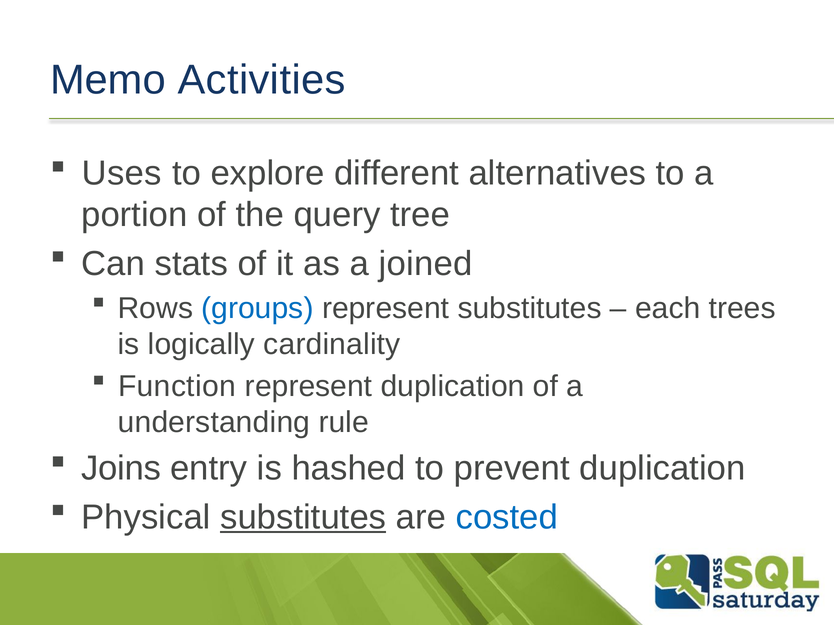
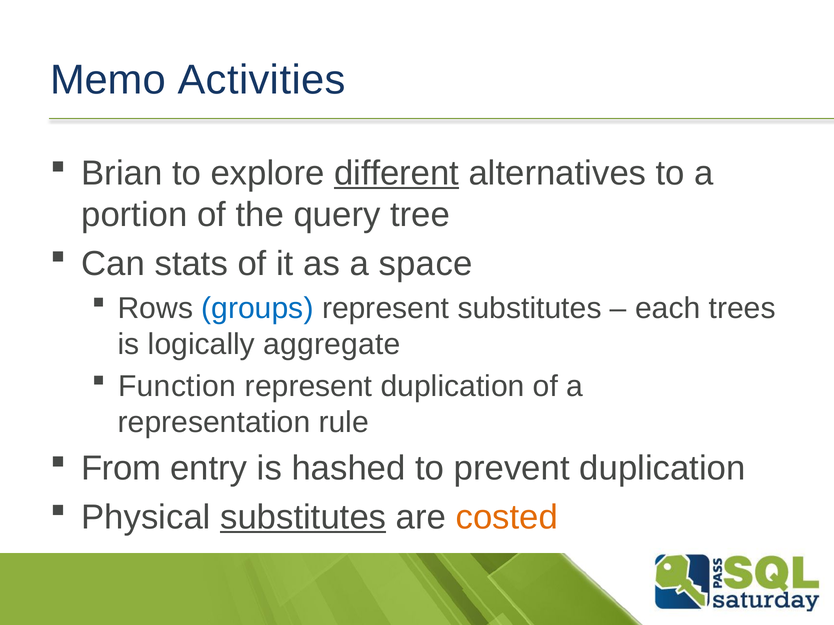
Uses: Uses -> Brian
different underline: none -> present
joined: joined -> space
cardinality: cardinality -> aggregate
understanding: understanding -> representation
Joins: Joins -> From
costed colour: blue -> orange
